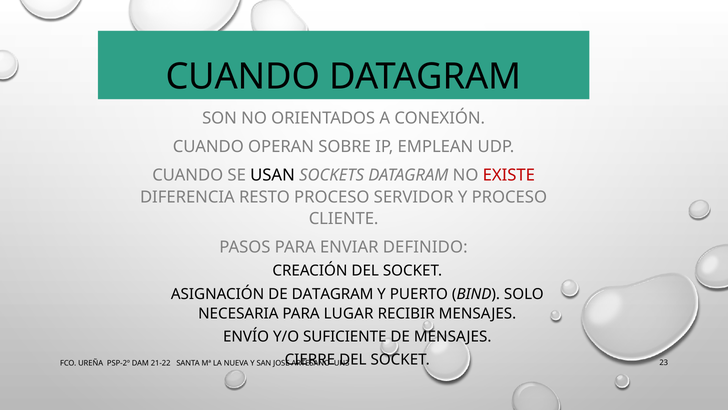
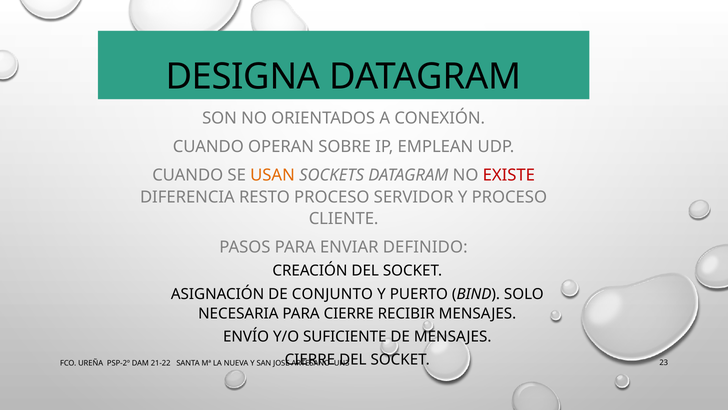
CUANDO at (243, 76): CUANDO -> DESIGNA
USAN colour: black -> orange
DE DATAGRAM: DATAGRAM -> CONJUNTO
PARA LUGAR: LUGAR -> CIERRE
